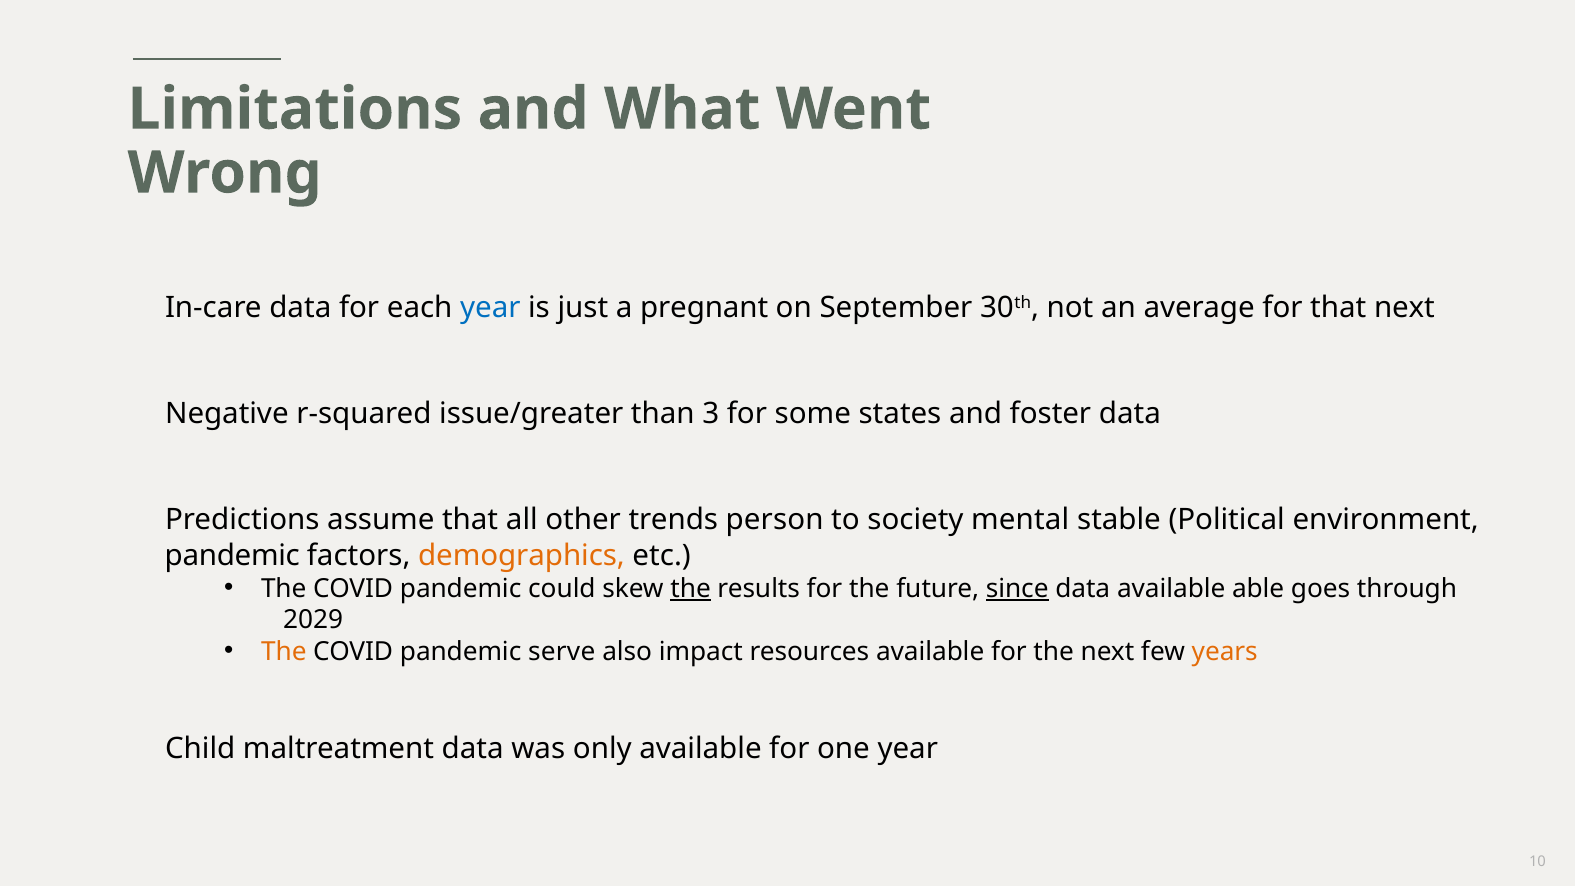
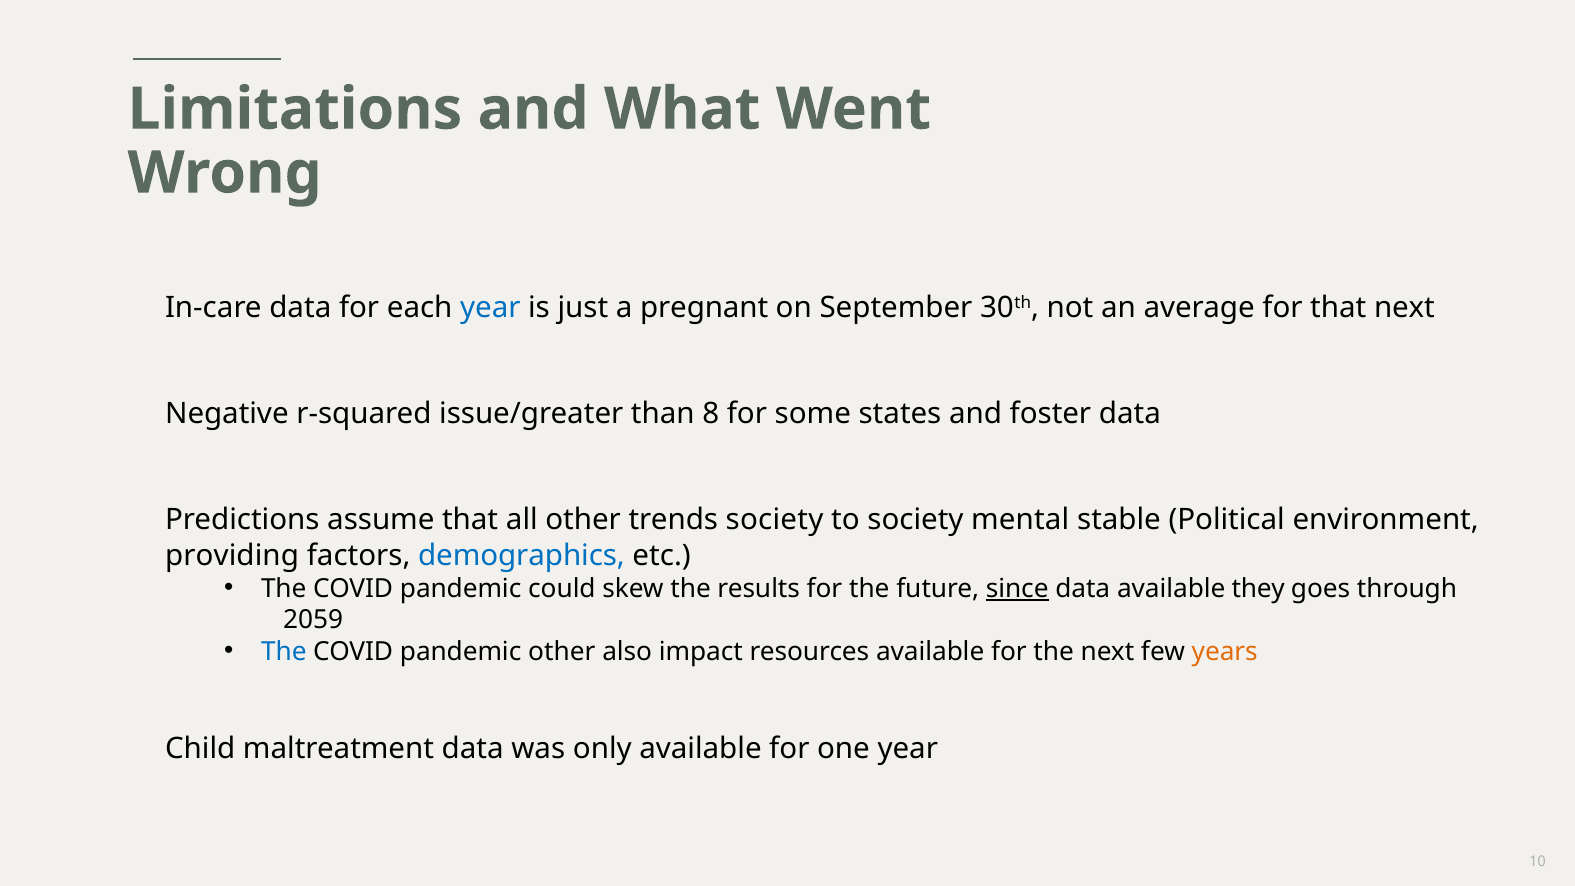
3: 3 -> 8
trends person: person -> society
pandemic at (232, 555): pandemic -> providing
demographics colour: orange -> blue
the at (691, 589) underline: present -> none
able: able -> they
2029: 2029 -> 2059
The at (284, 652) colour: orange -> blue
pandemic serve: serve -> other
